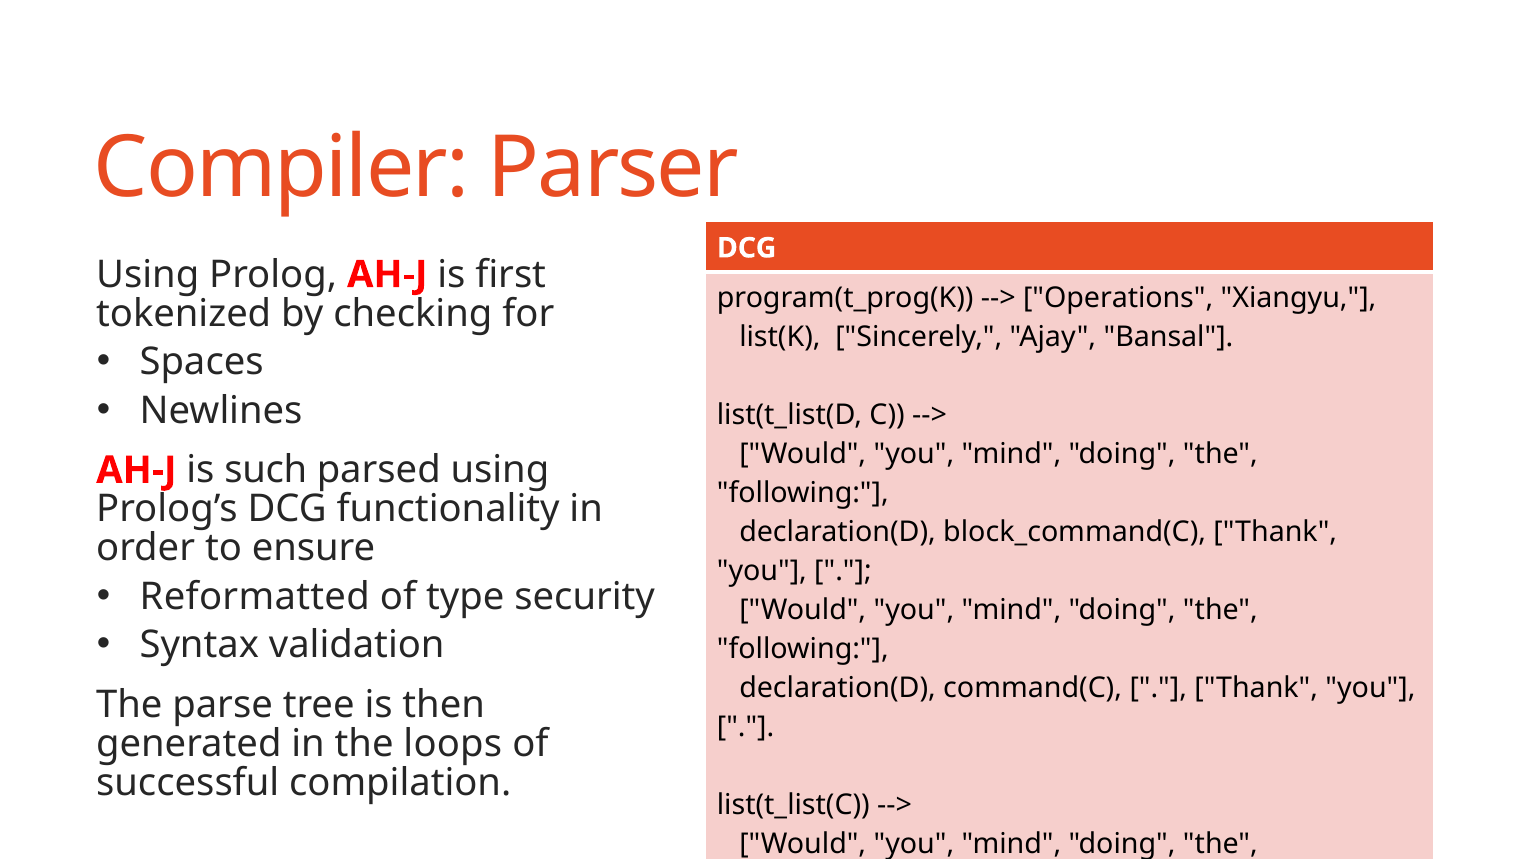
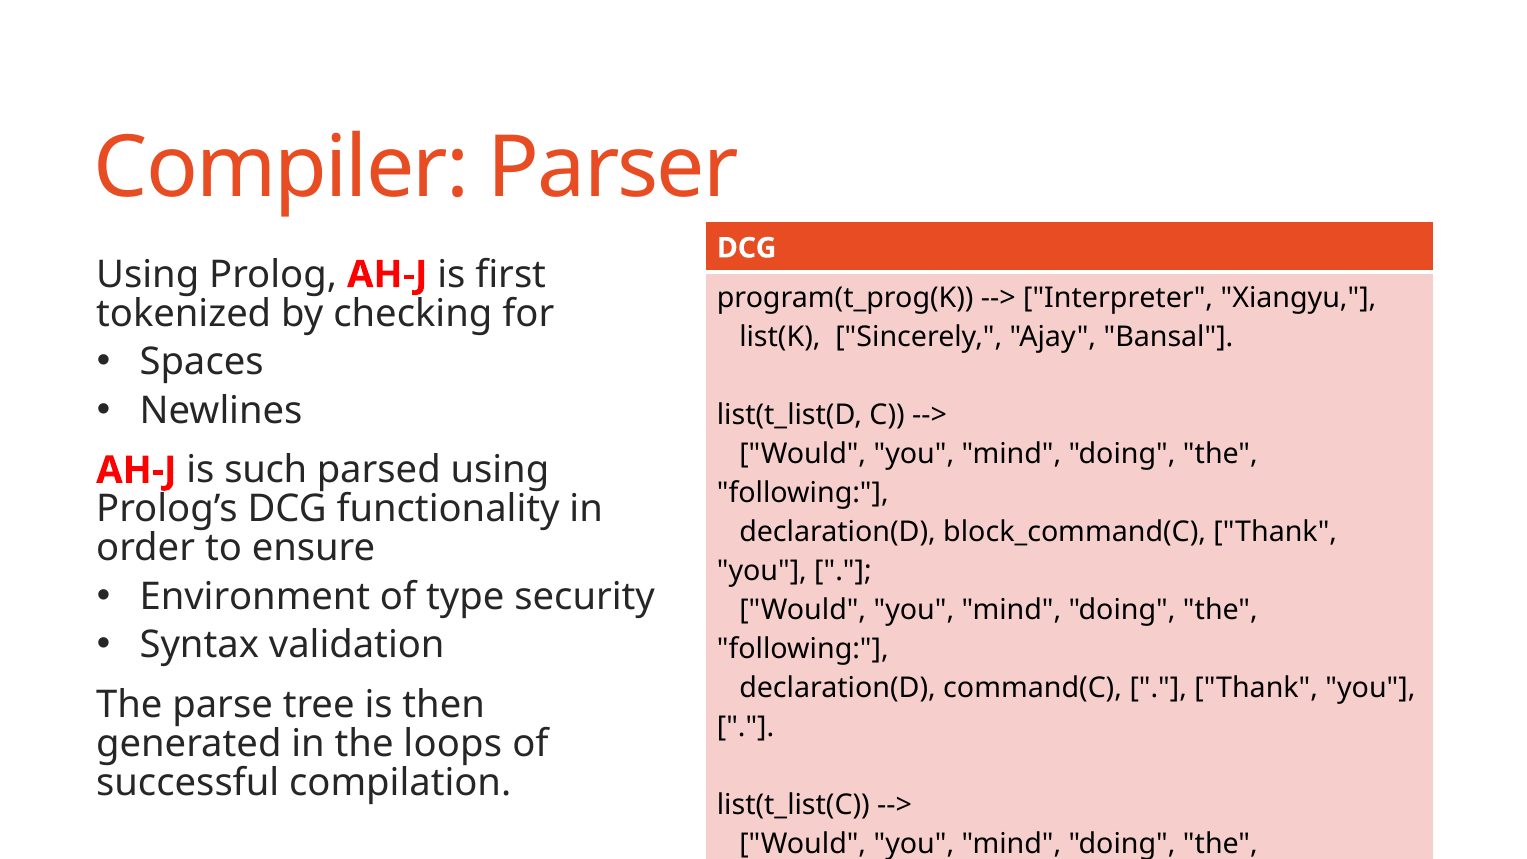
Operations: Operations -> Interpreter
Reformatted: Reformatted -> Environment
